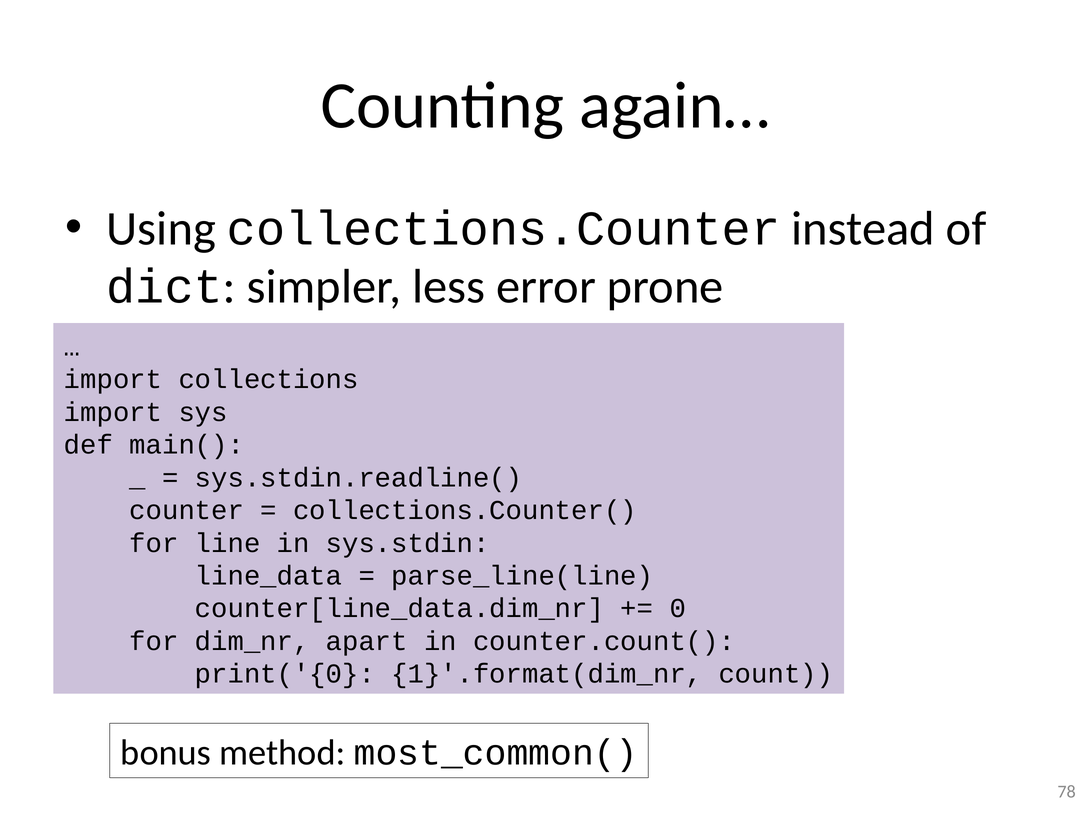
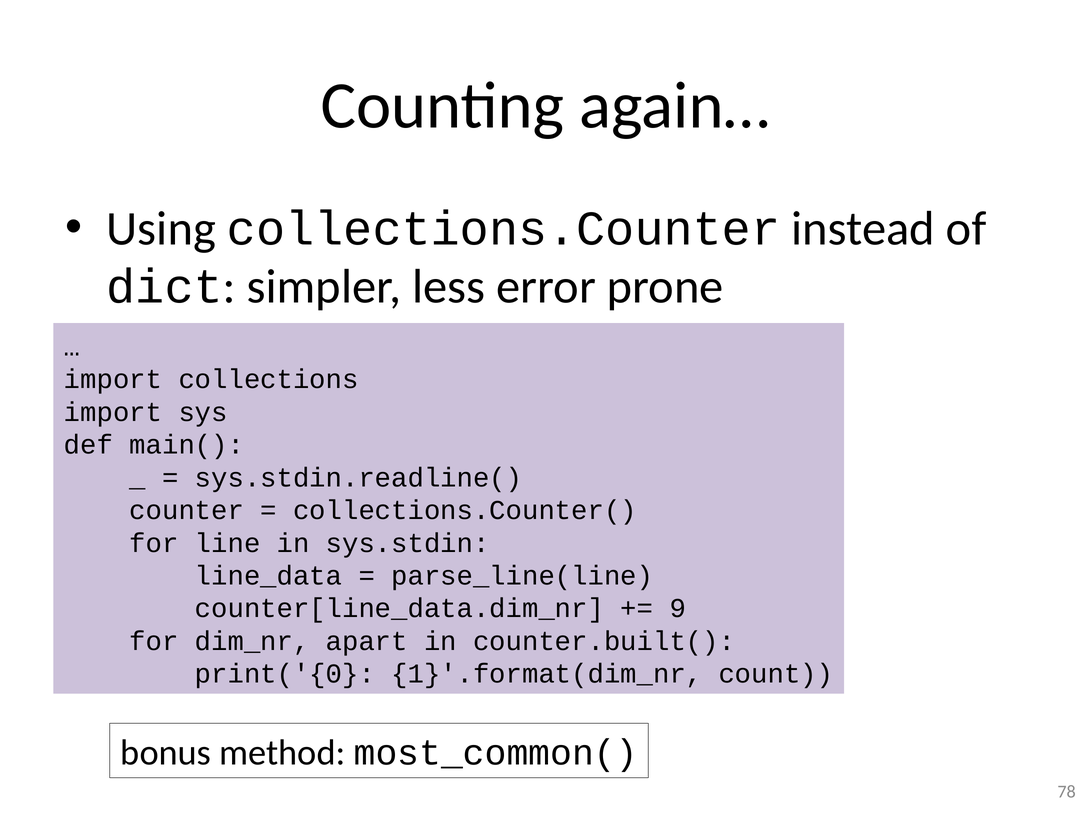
0: 0 -> 9
counter.count(: counter.count( -> counter.built(
